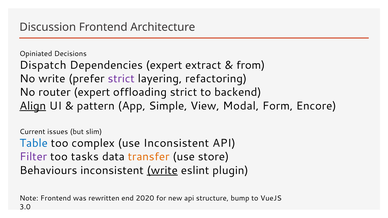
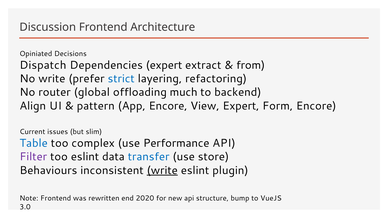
strict at (121, 79) colour: purple -> blue
router expert: expert -> global
offloading strict: strict -> much
Align underline: present -> none
App Simple: Simple -> Encore
View Modal: Modal -> Expert
use Inconsistent: Inconsistent -> Performance
too tasks: tasks -> eslint
transfer colour: orange -> blue
